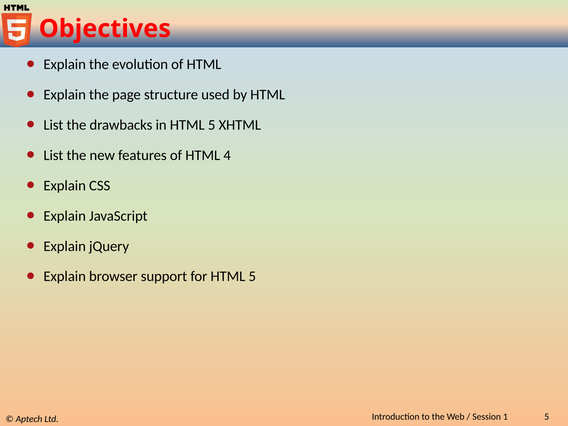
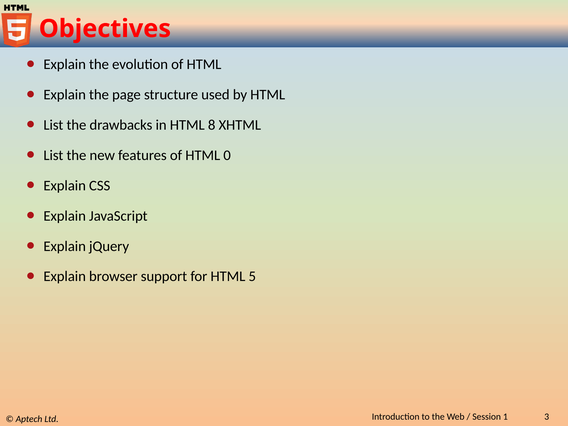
in HTML 5: 5 -> 8
4: 4 -> 0
5 at (547, 417): 5 -> 3
